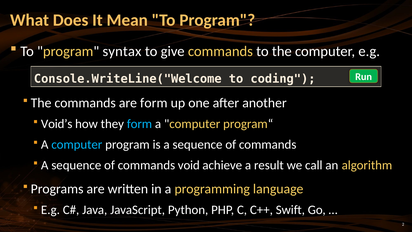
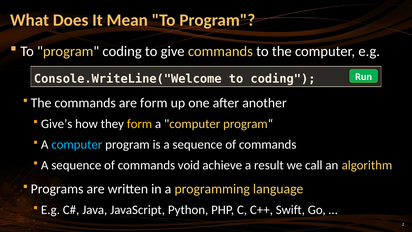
program syntax: syntax -> coding
Void’s: Void’s -> Give’s
form at (139, 124) colour: light blue -> yellow
